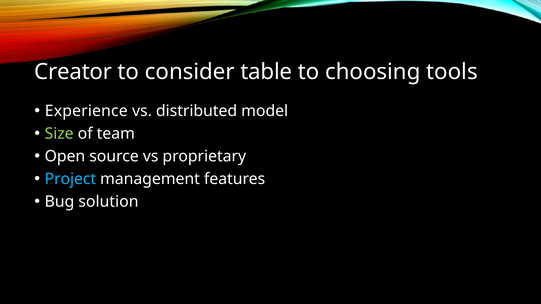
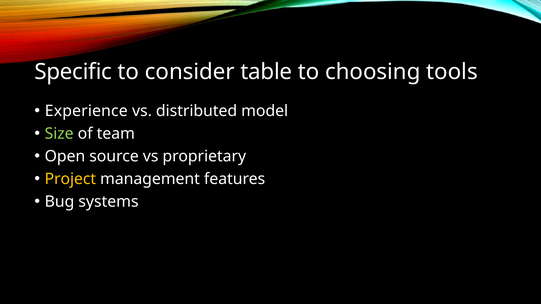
Creator: Creator -> Specific
Project colour: light blue -> yellow
solution: solution -> systems
